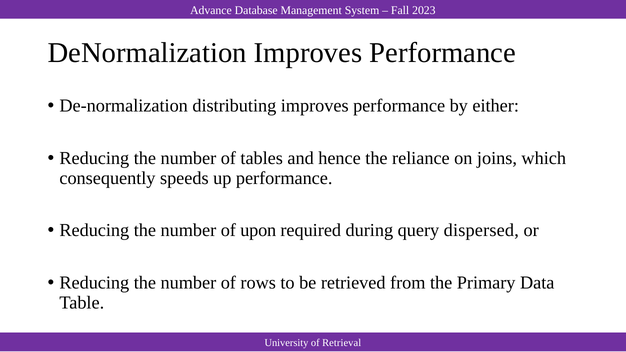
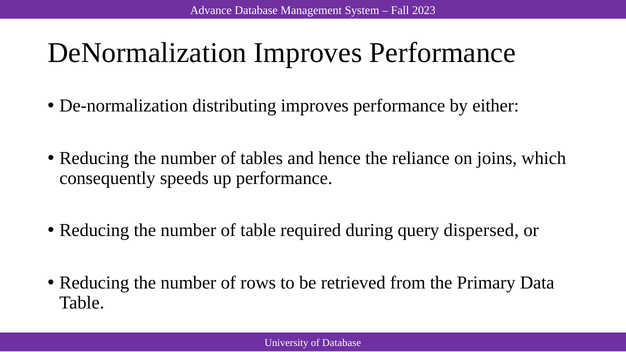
of upon: upon -> table
of Retrieval: Retrieval -> Database
